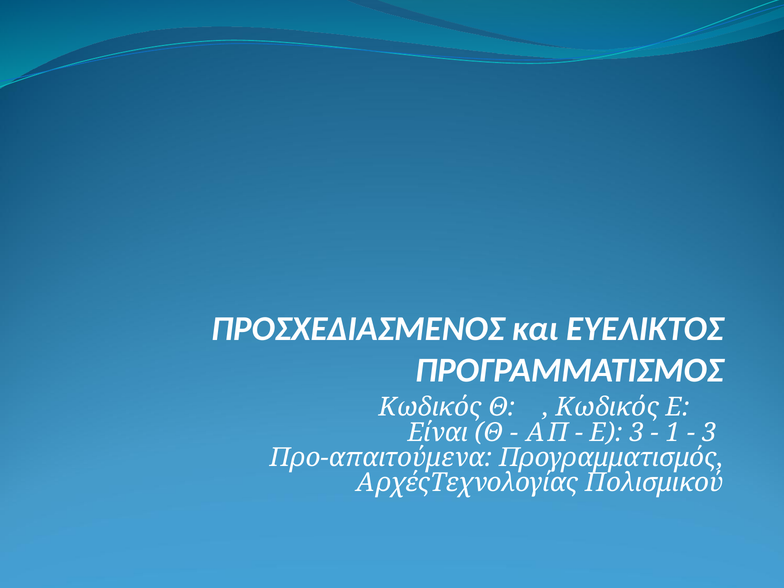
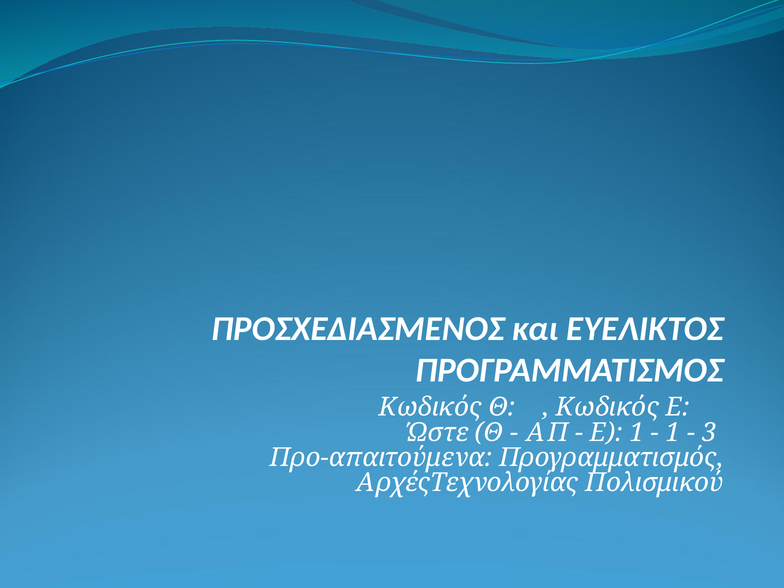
Είναι: Είναι -> Ώστε
Ε 3: 3 -> 1
